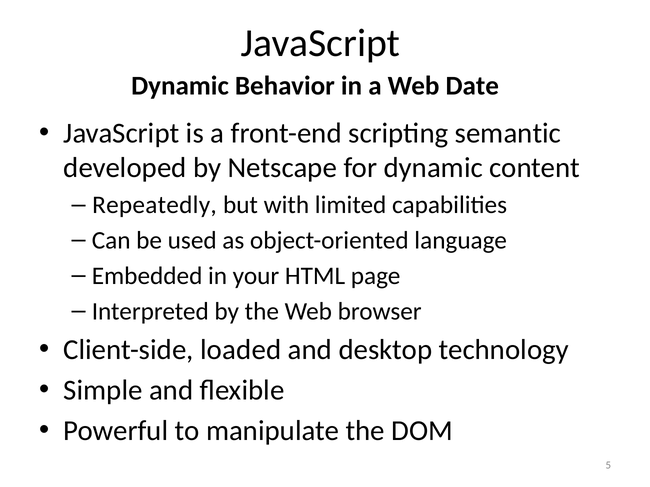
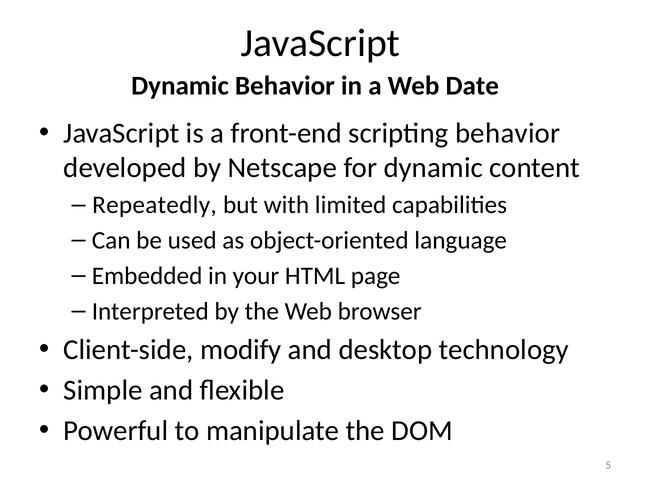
scripting semantic: semantic -> behavior
loaded: loaded -> modify
